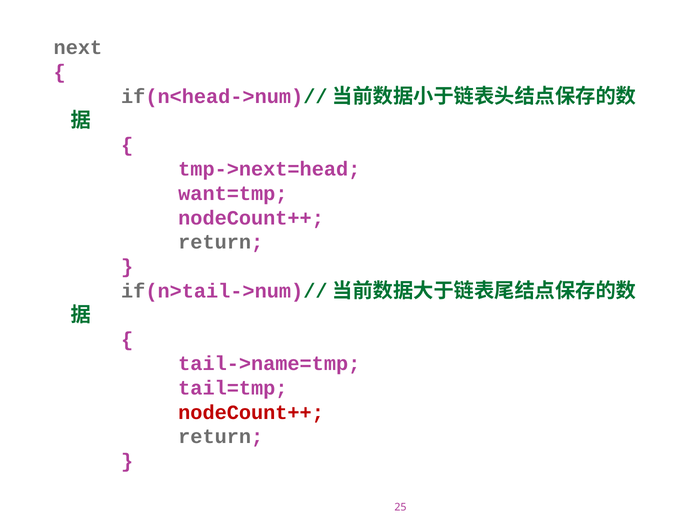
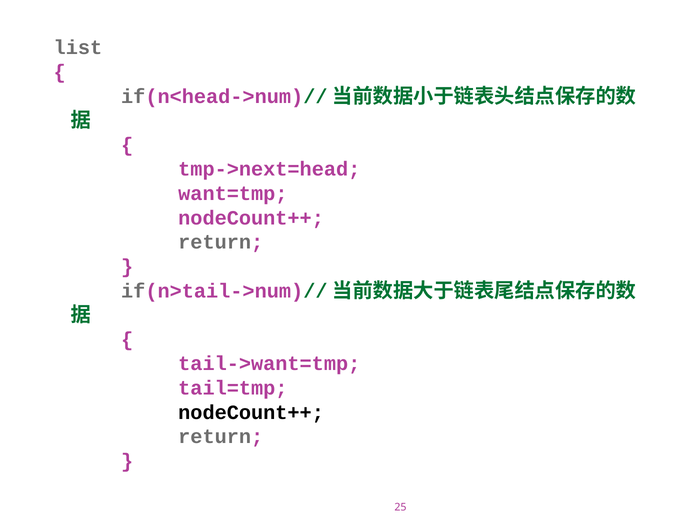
next: next -> list
tail->name=tmp: tail->name=tmp -> tail->want=tmp
nodeCount++ at (251, 412) colour: red -> black
